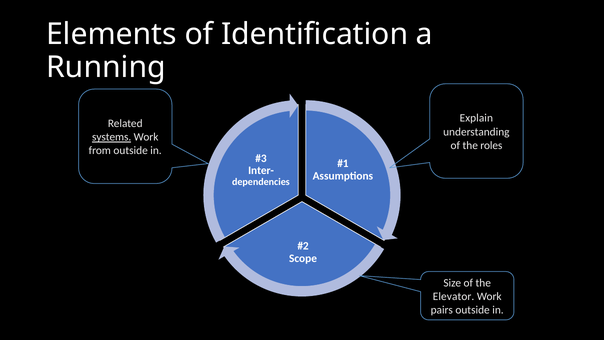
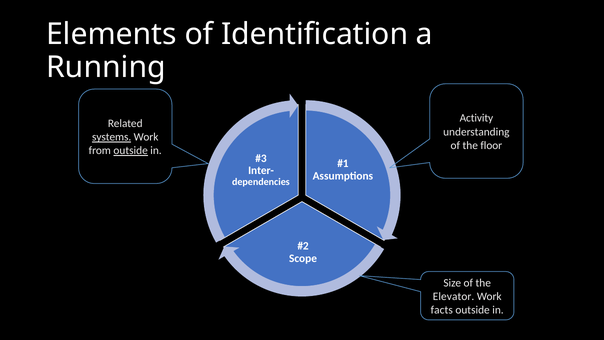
Explain: Explain -> Activity
roles: roles -> floor
outside at (131, 151) underline: none -> present
pairs: pairs -> facts
